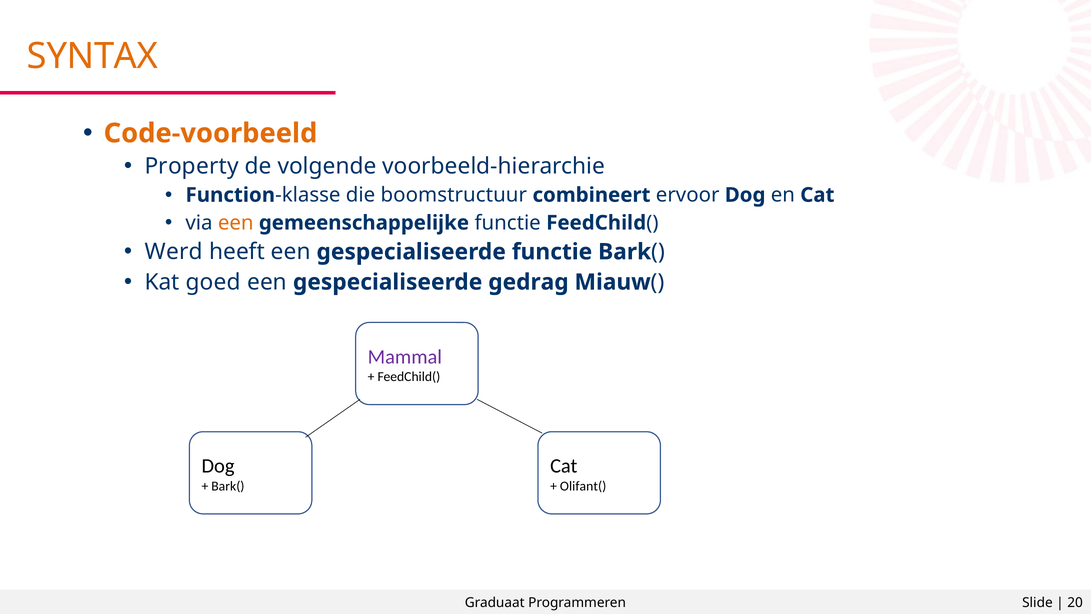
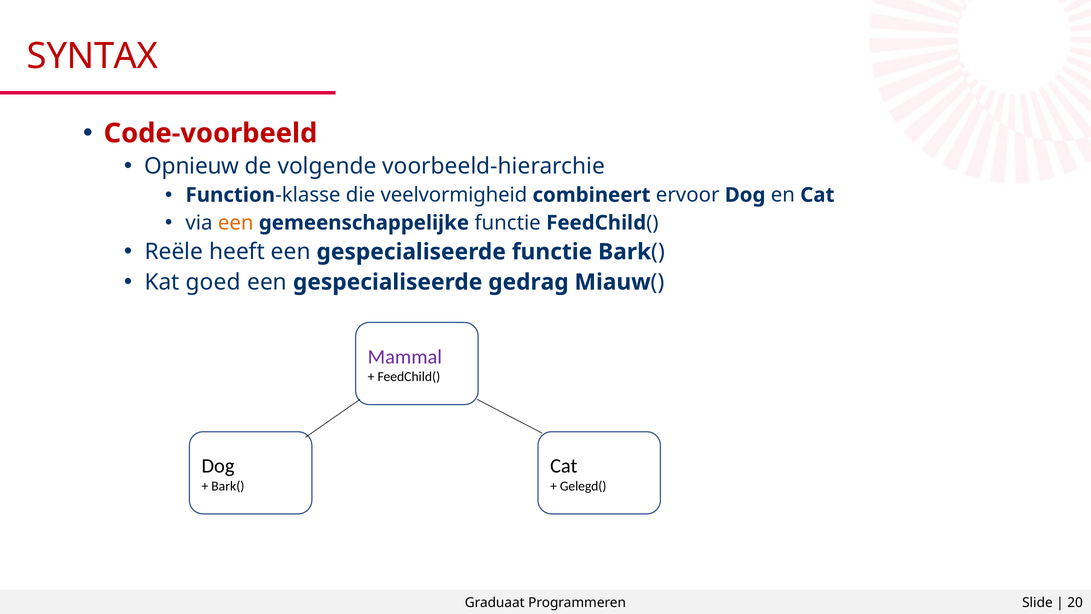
SYNTAX colour: orange -> red
Code-voorbeeld colour: orange -> red
Property: Property -> Opnieuw
boomstructuur: boomstructuur -> veelvormigheid
Werd: Werd -> Reële
Olifant(: Olifant( -> Gelegd(
